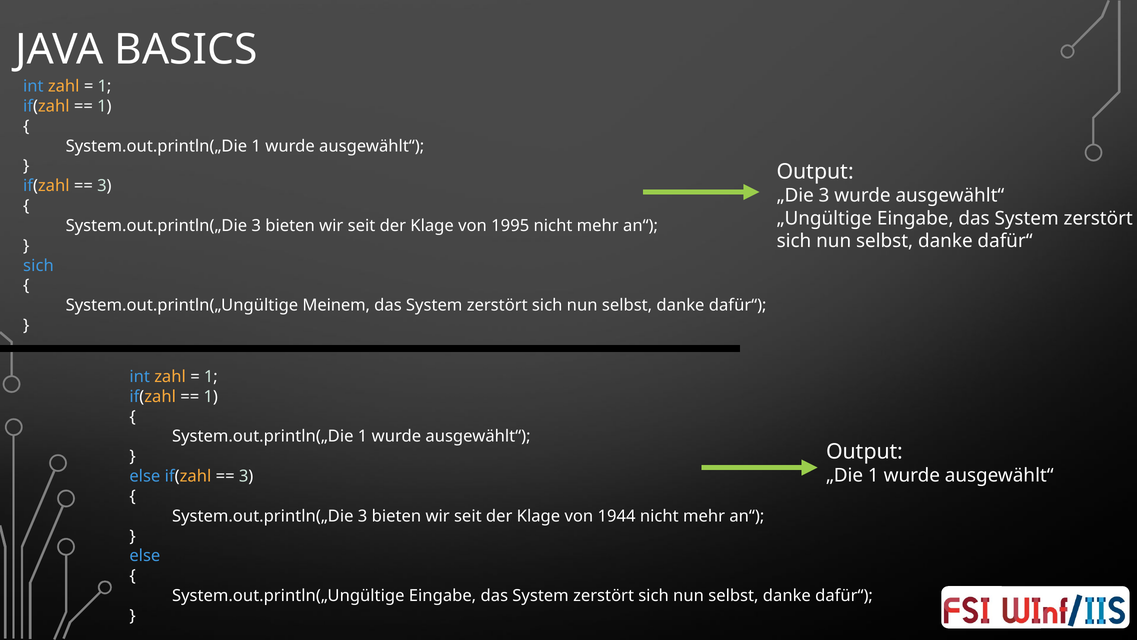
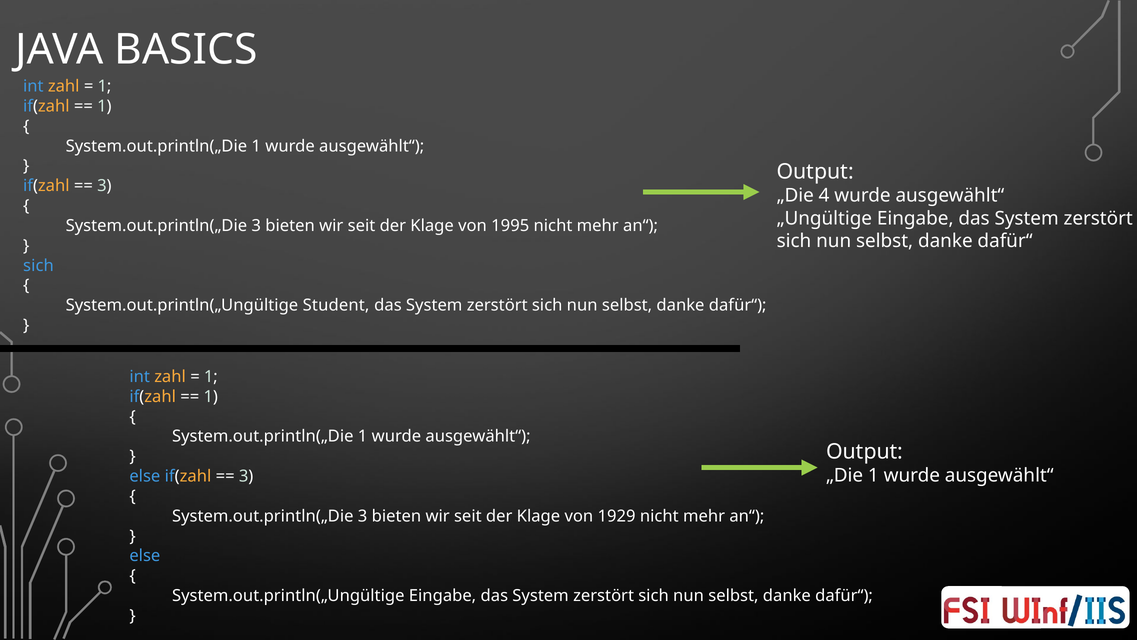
„Die 3: 3 -> 4
Meinem: Meinem -> Student
1944: 1944 -> 1929
